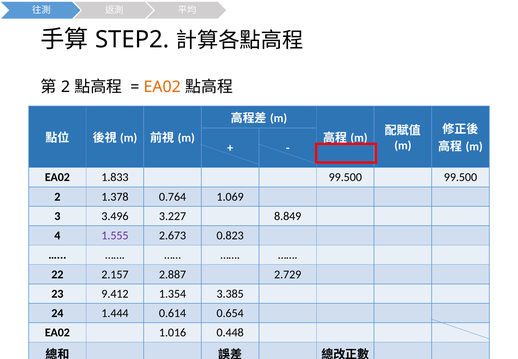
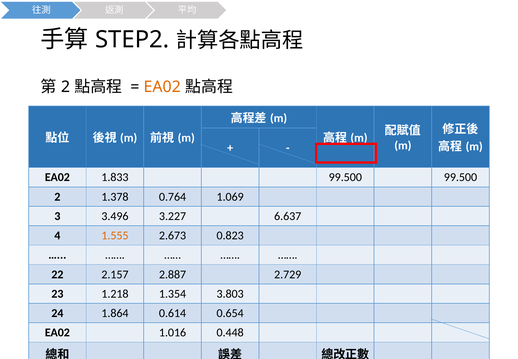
8.849: 8.849 -> 6.637
1.555 colour: purple -> orange
9.412: 9.412 -> 1.218
3.385: 3.385 -> 3.803
1.444: 1.444 -> 1.864
